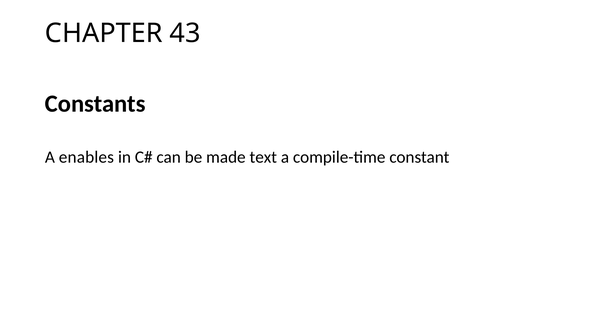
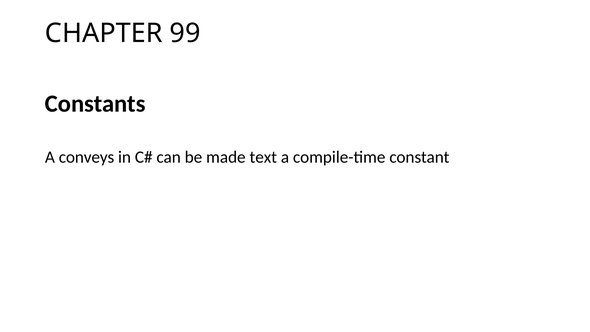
43: 43 -> 99
enables: enables -> conveys
